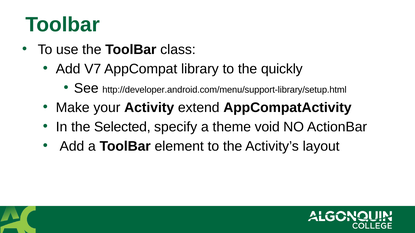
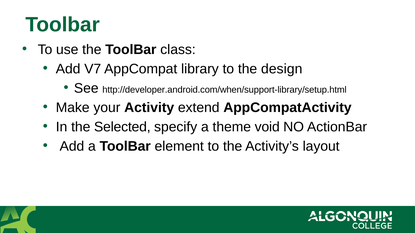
quickly: quickly -> design
http://developer.android.com/menu/support-library/setup.html: http://developer.android.com/menu/support-library/setup.html -> http://developer.android.com/when/support-library/setup.html
